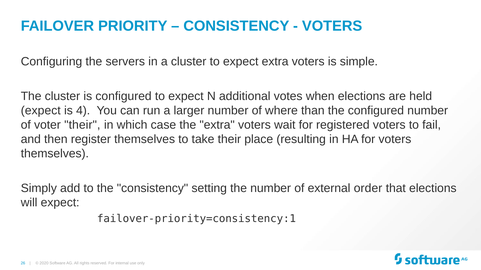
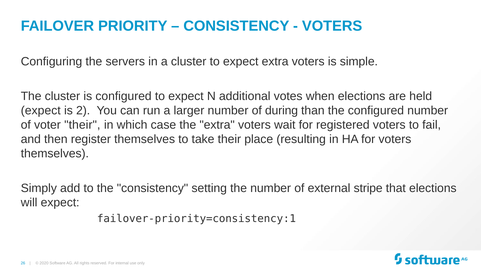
4: 4 -> 2
where: where -> during
order: order -> stripe
